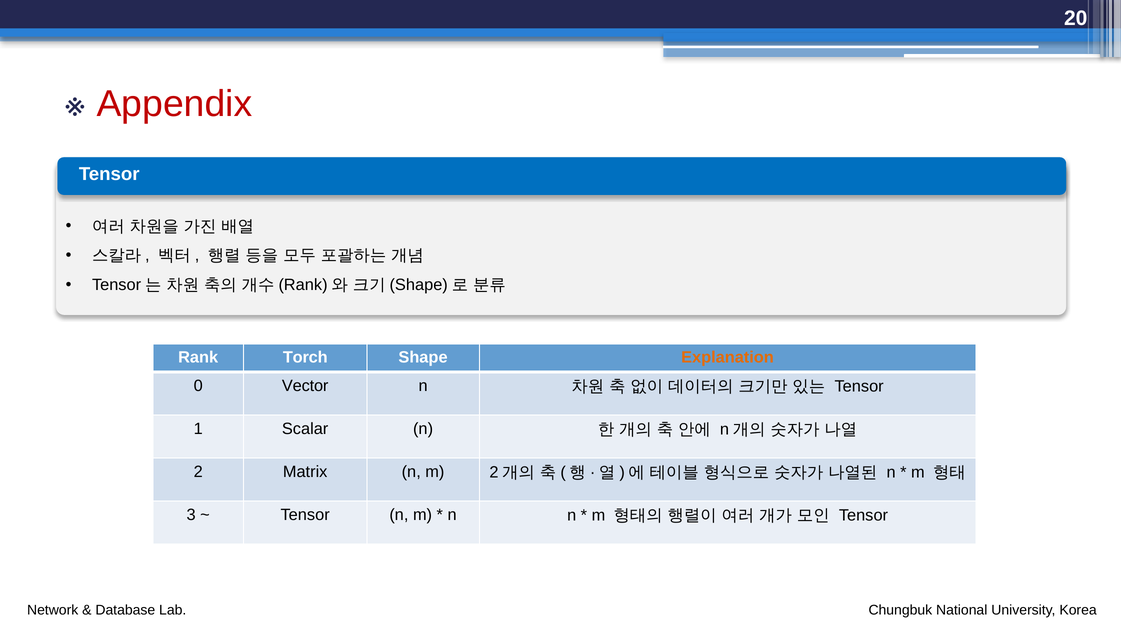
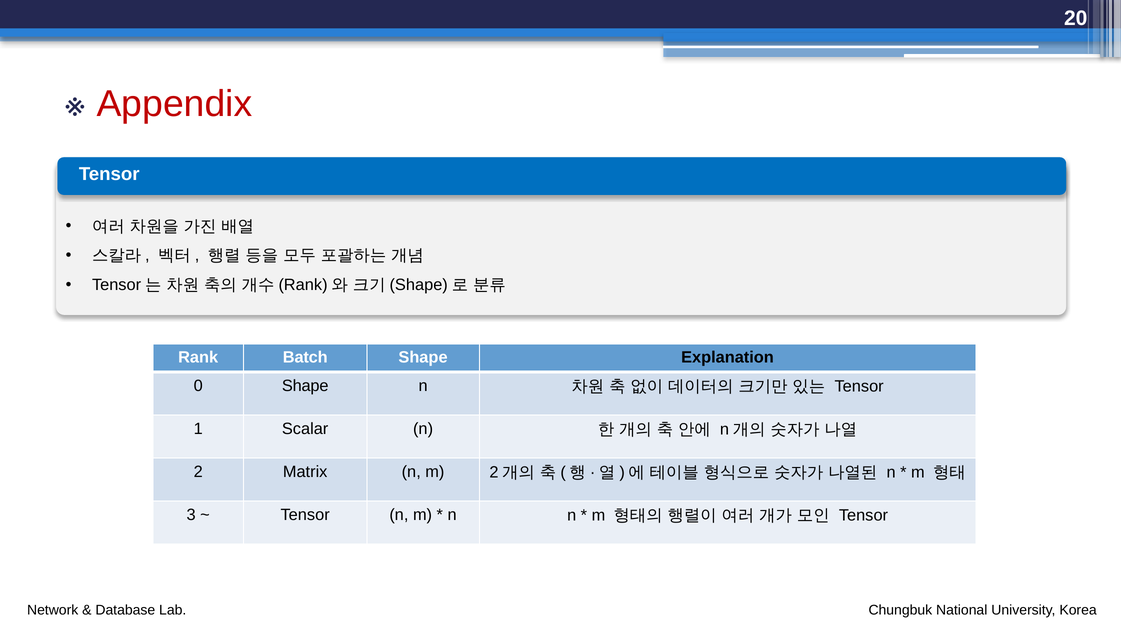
Torch: Torch -> Batch
Explanation colour: orange -> black
0 Vector: Vector -> Shape
